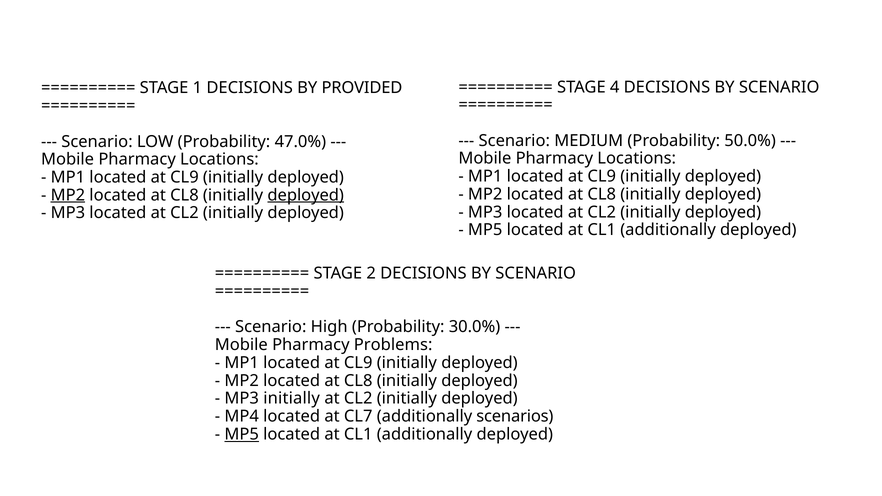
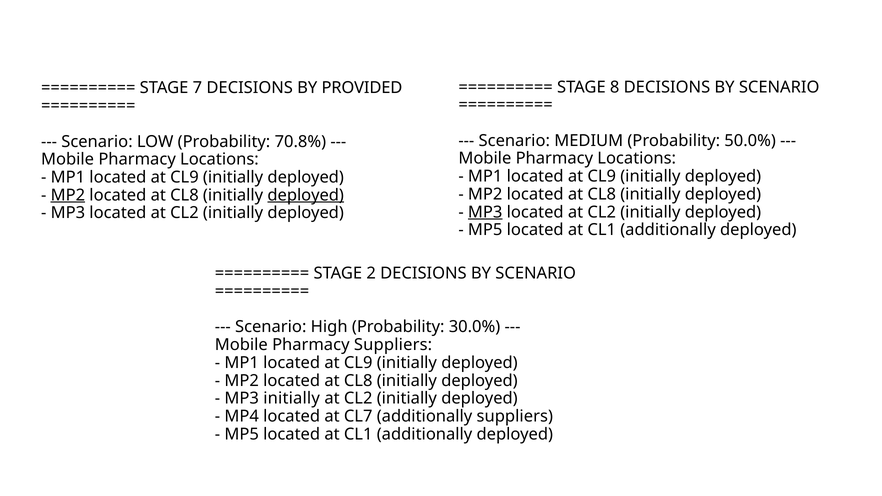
4: 4 -> 8
1: 1 -> 7
47.0%: 47.0% -> 70.8%
MP3 at (485, 212) underline: none -> present
Pharmacy Problems: Problems -> Suppliers
additionally scenarios: scenarios -> suppliers
MP5 at (242, 434) underline: present -> none
